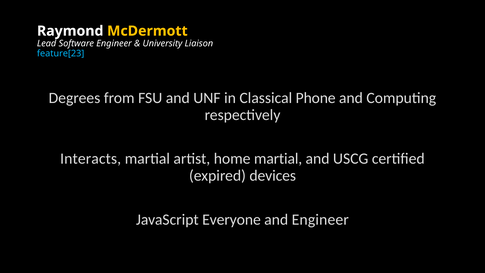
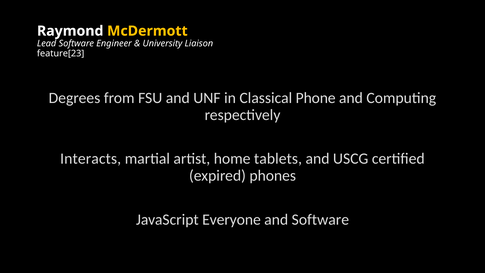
feature[23 colour: light blue -> white
home martial: martial -> tablets
devices: devices -> phones
and Engineer: Engineer -> Software
